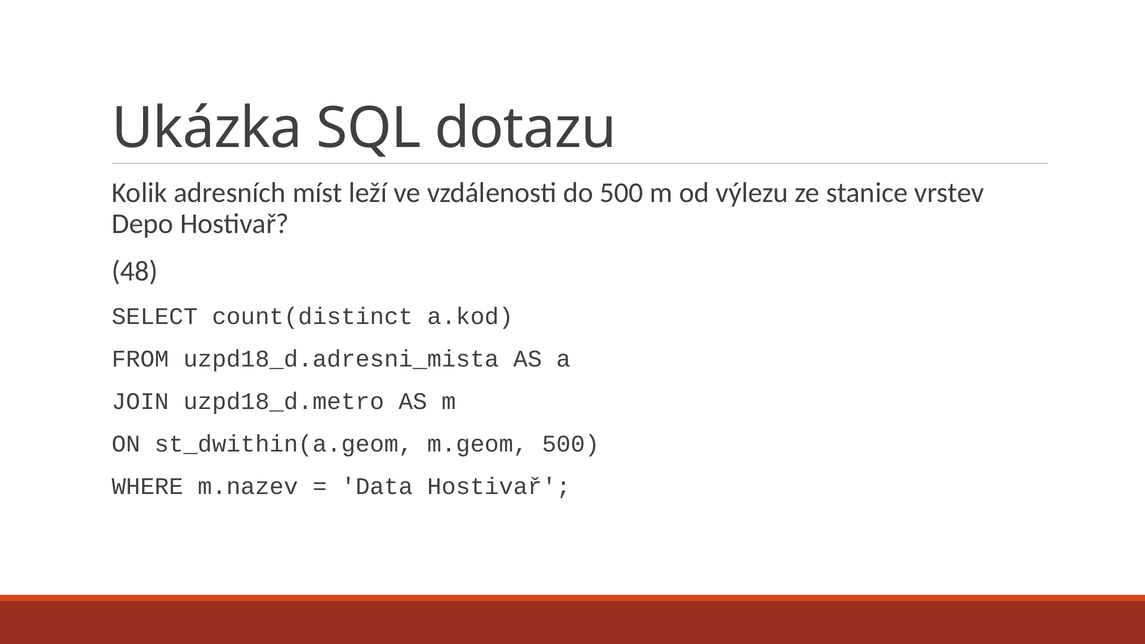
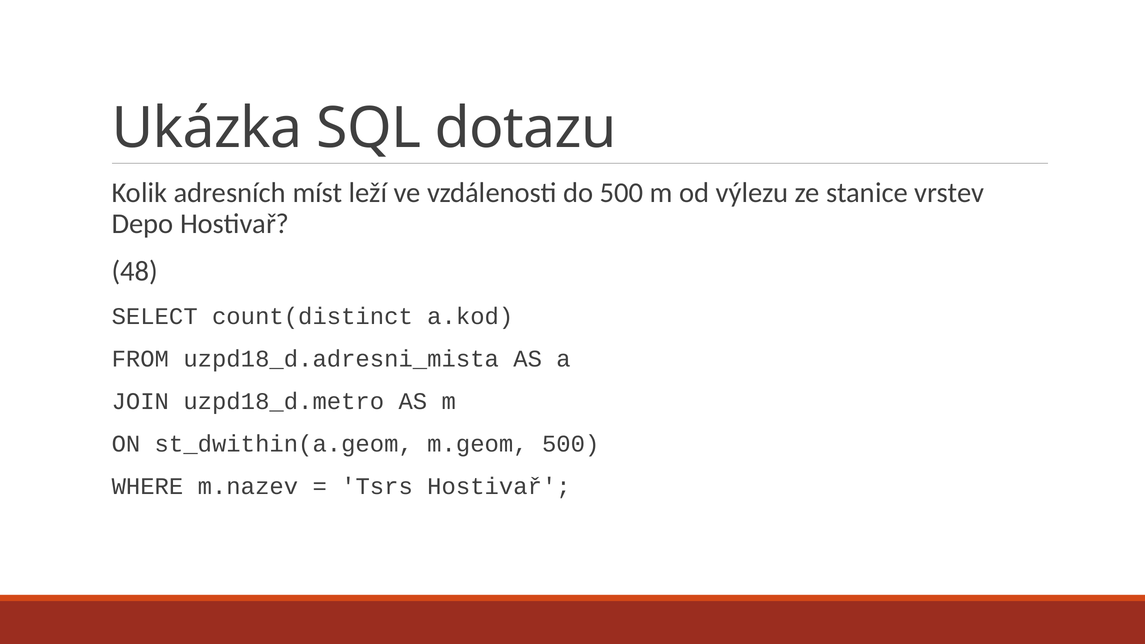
Data: Data -> Tsrs
